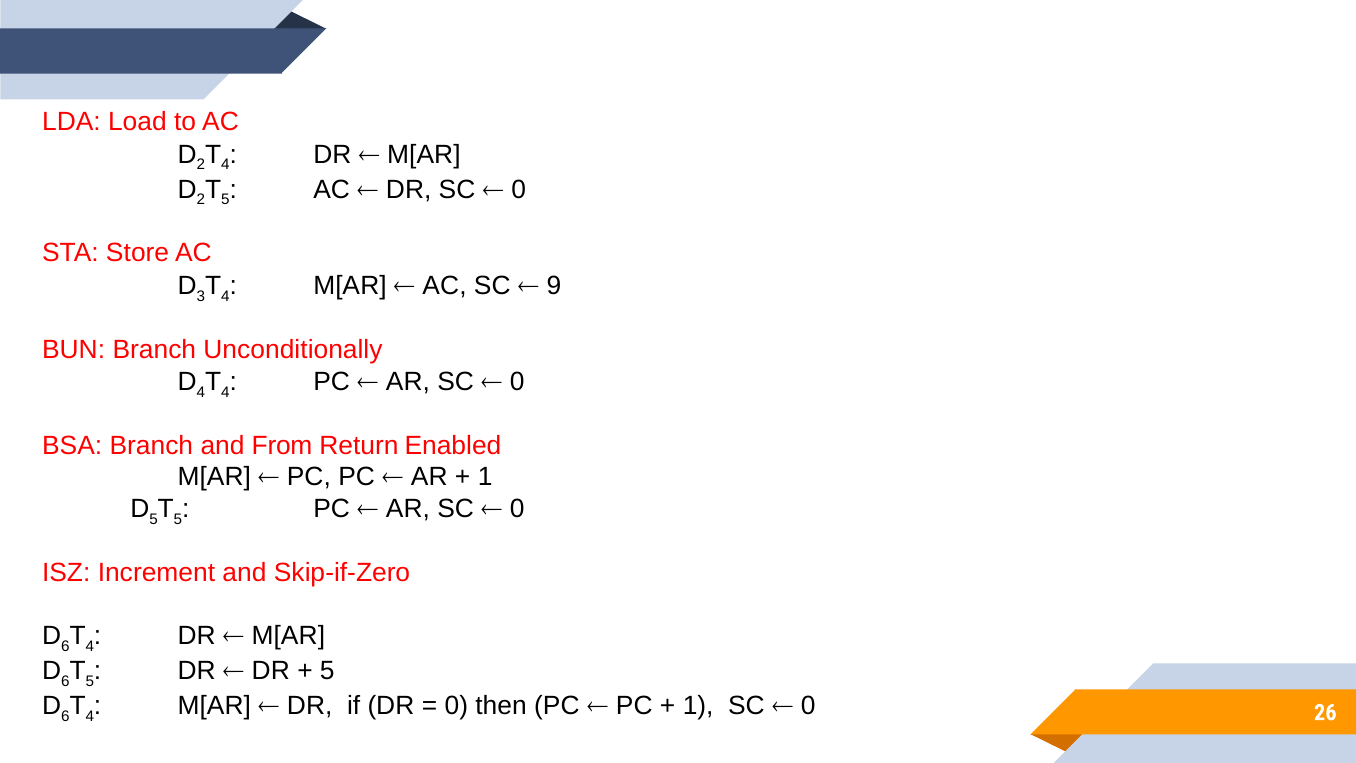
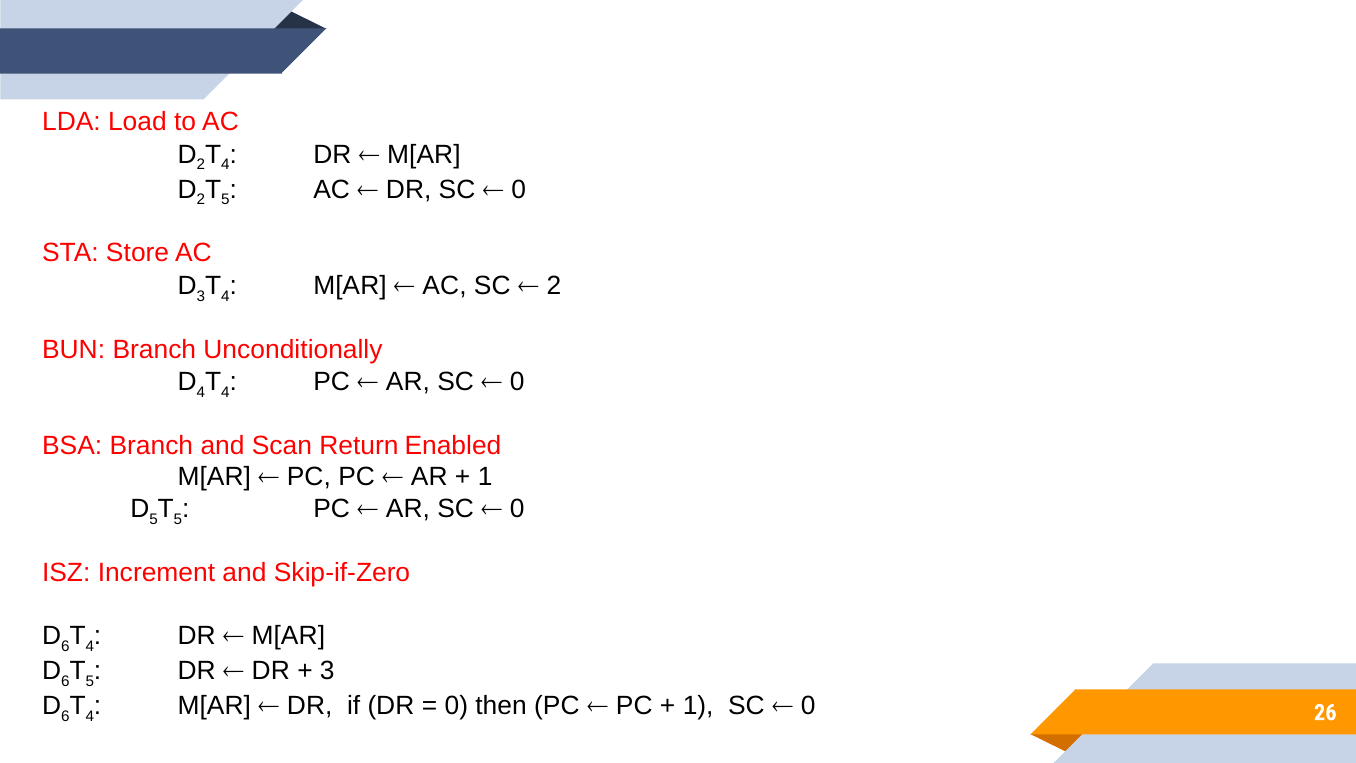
9 at (554, 286): 9 -> 2
From: From -> Scan
5 at (327, 671): 5 -> 3
